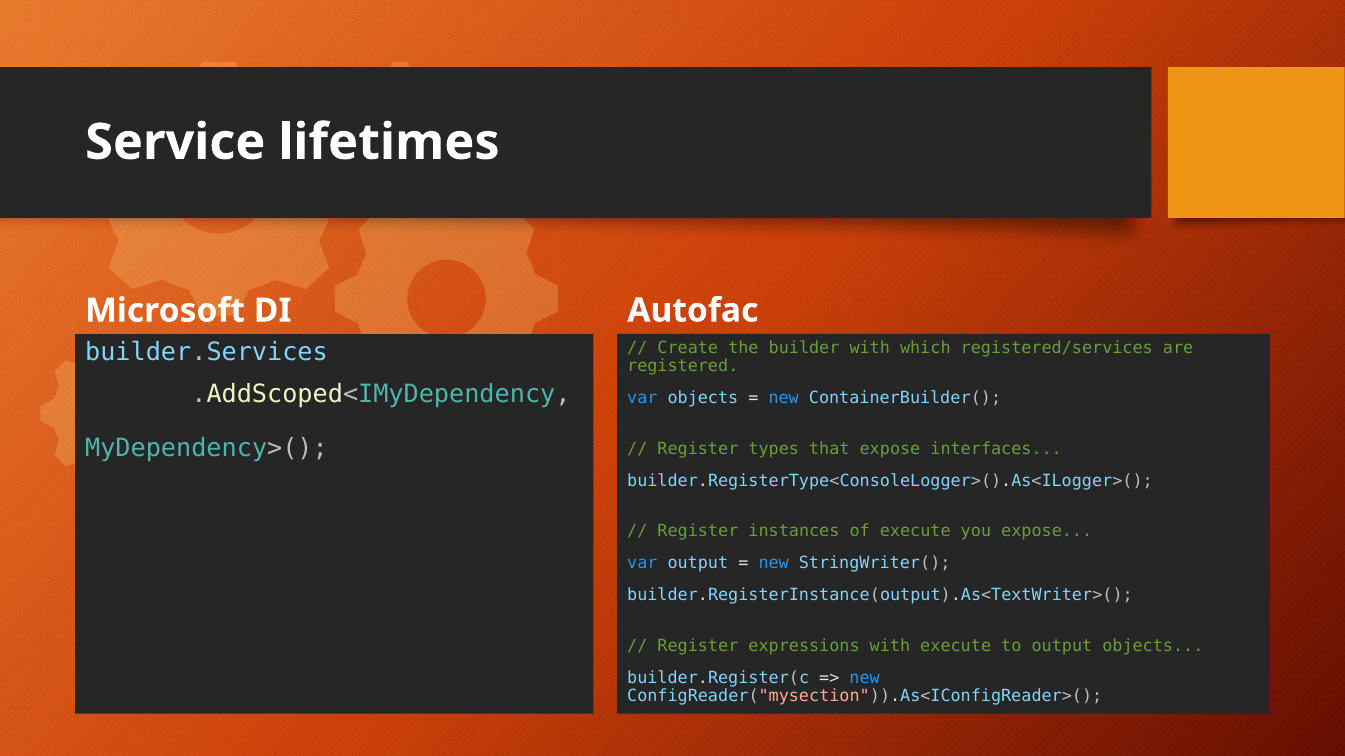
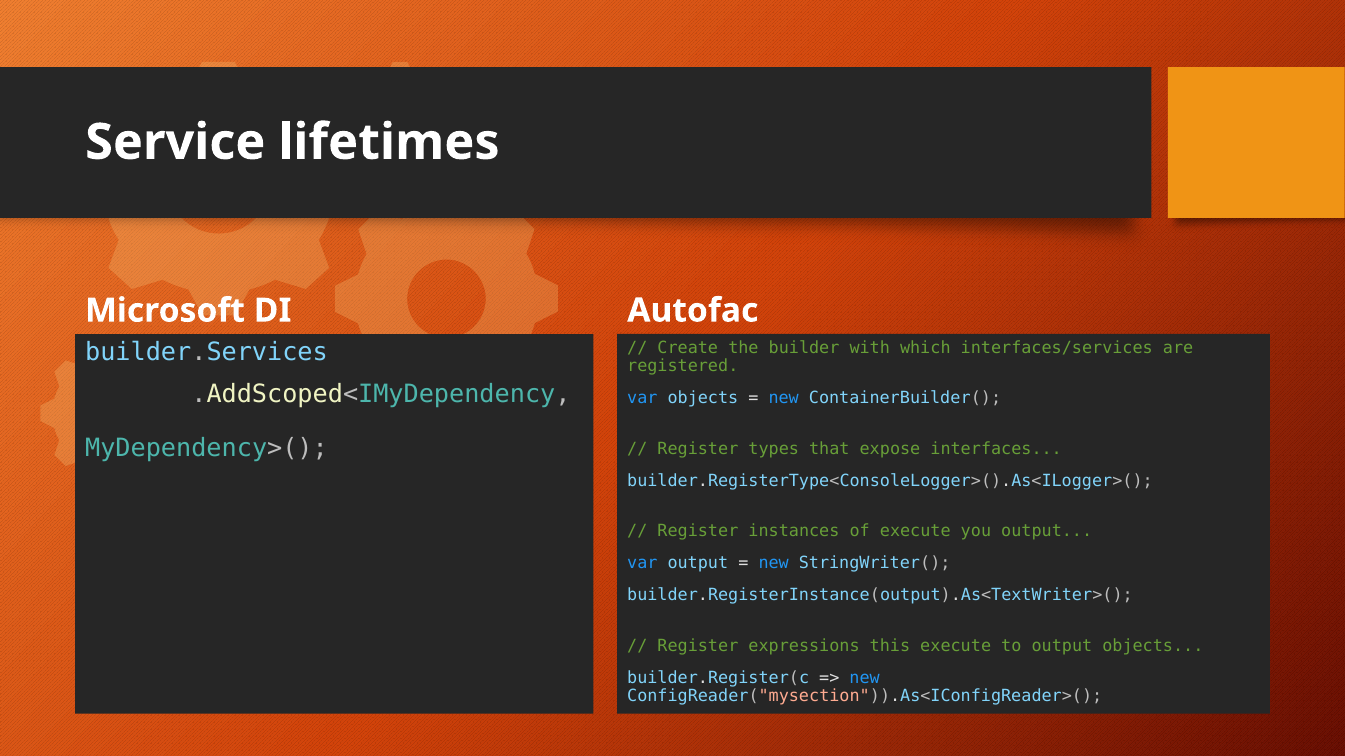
registered/services: registered/services -> interfaces/services
you expose: expose -> output
expressions with: with -> this
